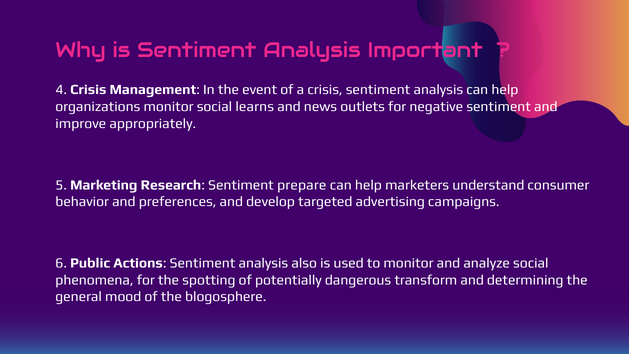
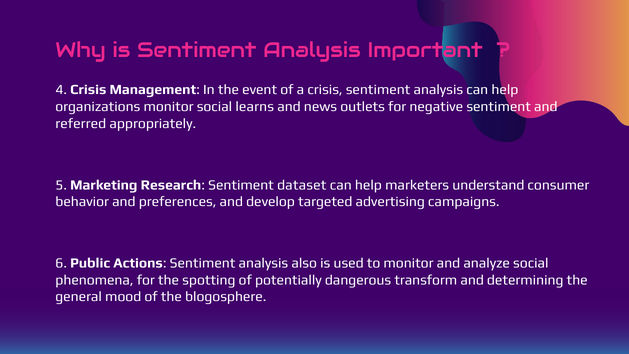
improve: improve -> referred
prepare: prepare -> dataset
